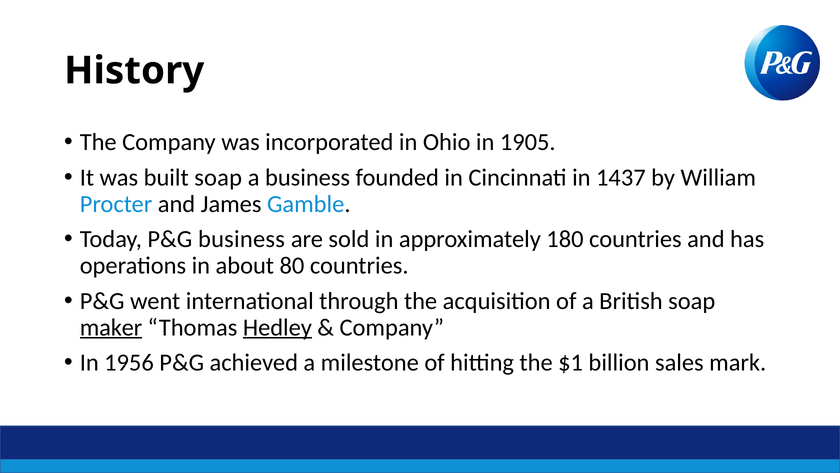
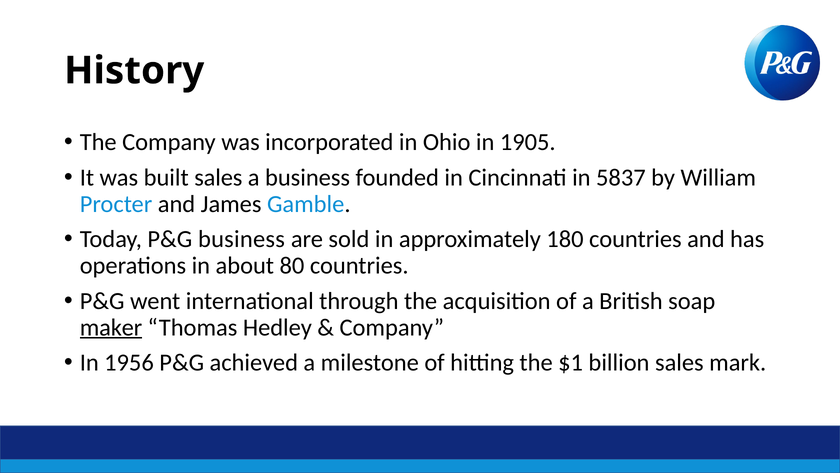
built soap: soap -> sales
1437: 1437 -> 5837
Hedley underline: present -> none
